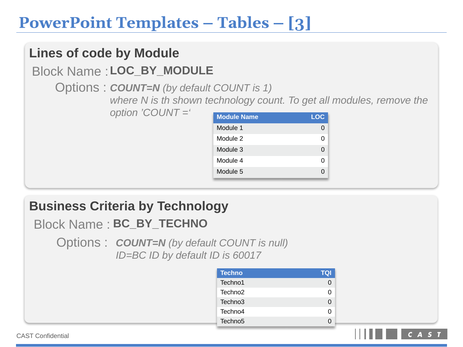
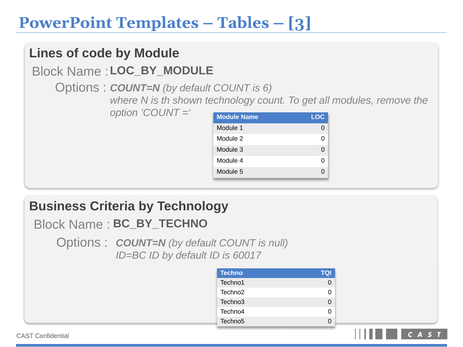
is 1: 1 -> 6
